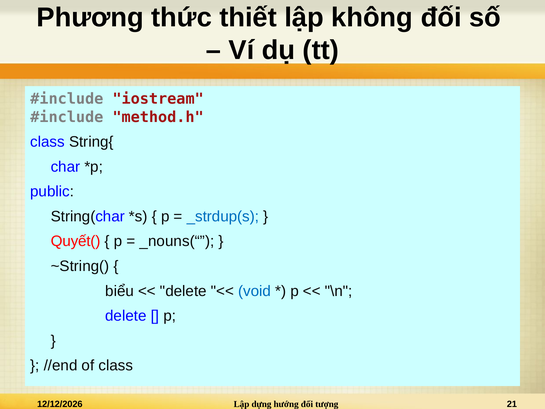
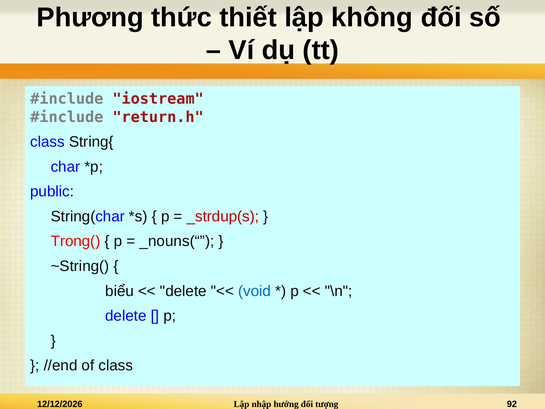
method.h: method.h -> return.h
_strdup(s colour: blue -> red
Quyết(: Quyết( -> Trong(
dựng: dựng -> nhập
21: 21 -> 92
